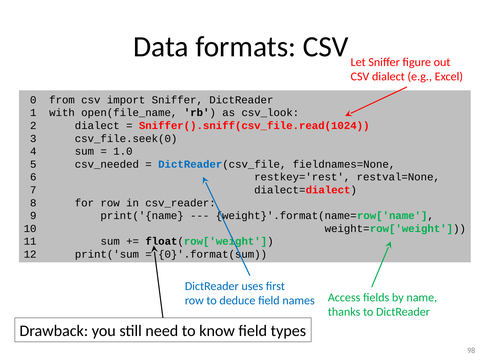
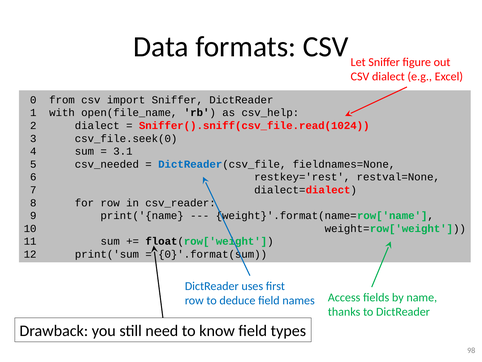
csv_look: csv_look -> csv_help
1.0: 1.0 -> 3.1
